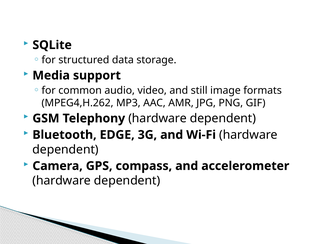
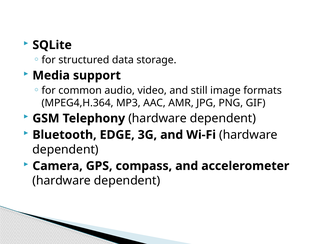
MPEG4,H.262: MPEG4,H.262 -> MPEG4,H.364
